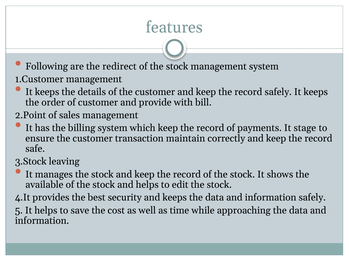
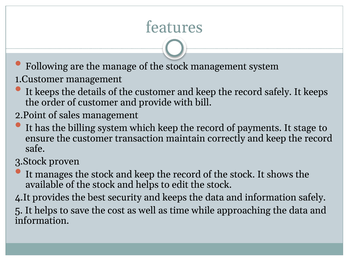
redirect: redirect -> manage
leaving: leaving -> proven
